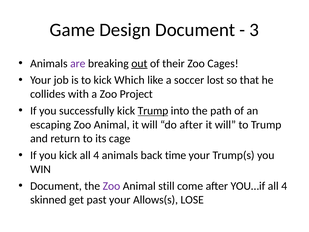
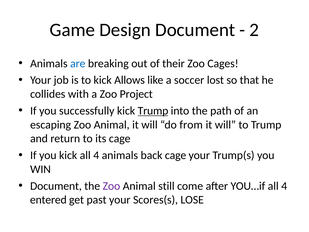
3: 3 -> 2
are colour: purple -> blue
out underline: present -> none
Which: Which -> Allows
do after: after -> from
back time: time -> cage
skinned: skinned -> entered
Allows(s: Allows(s -> Scores(s
